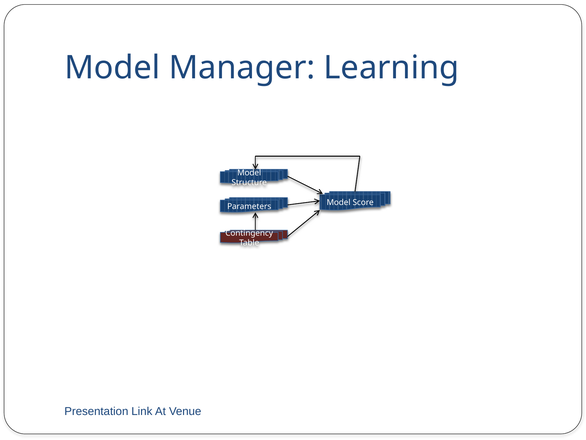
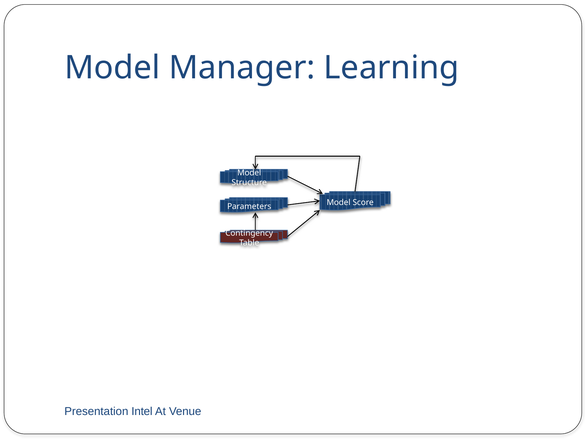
Link: Link -> Intel
